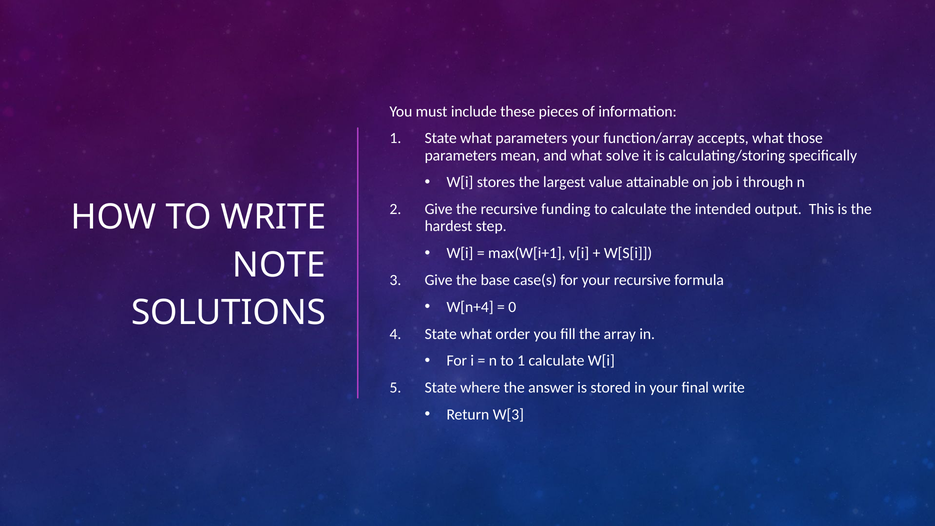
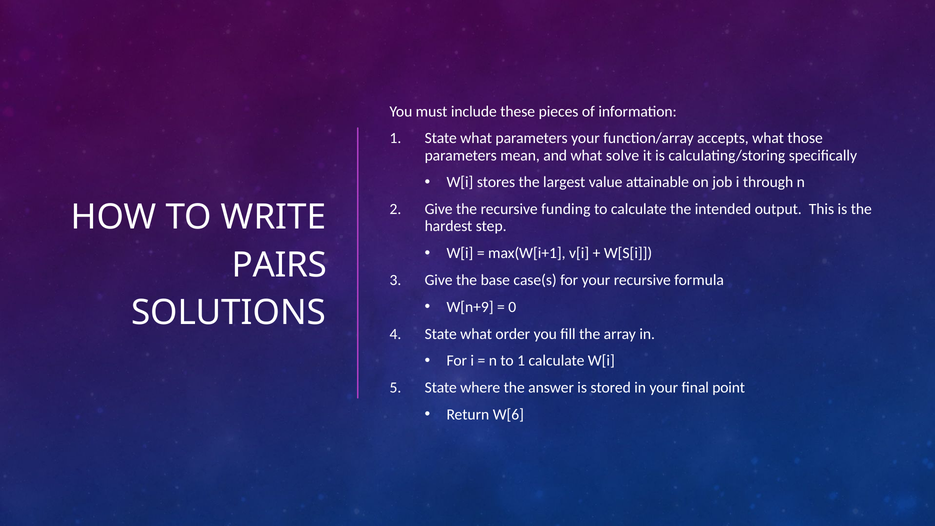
NOTE: NOTE -> PAIRS
W[n+4: W[n+4 -> W[n+9
final write: write -> point
W[3: W[3 -> W[6
